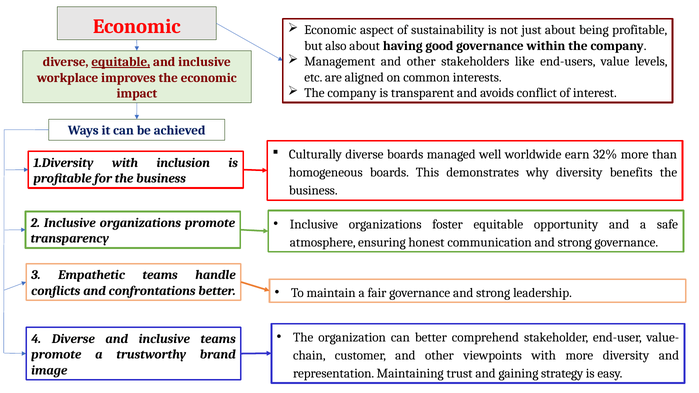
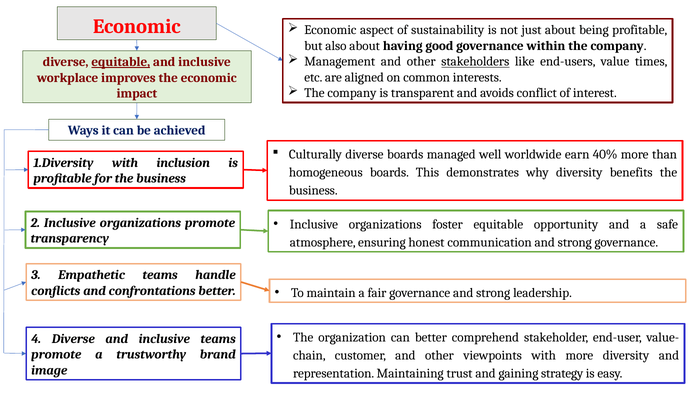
stakeholders underline: none -> present
levels: levels -> times
32%: 32% -> 40%
